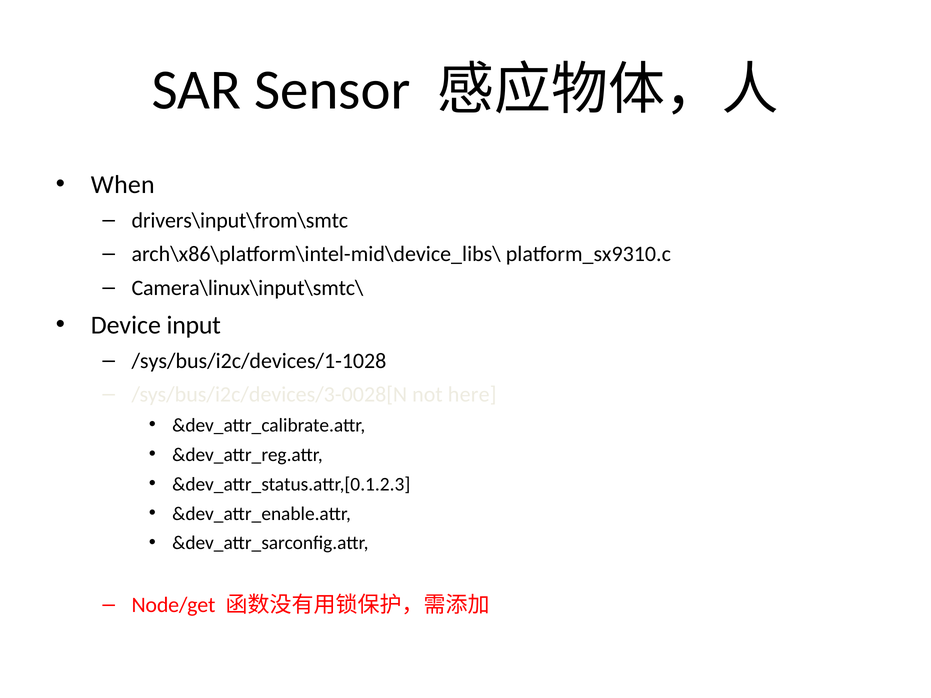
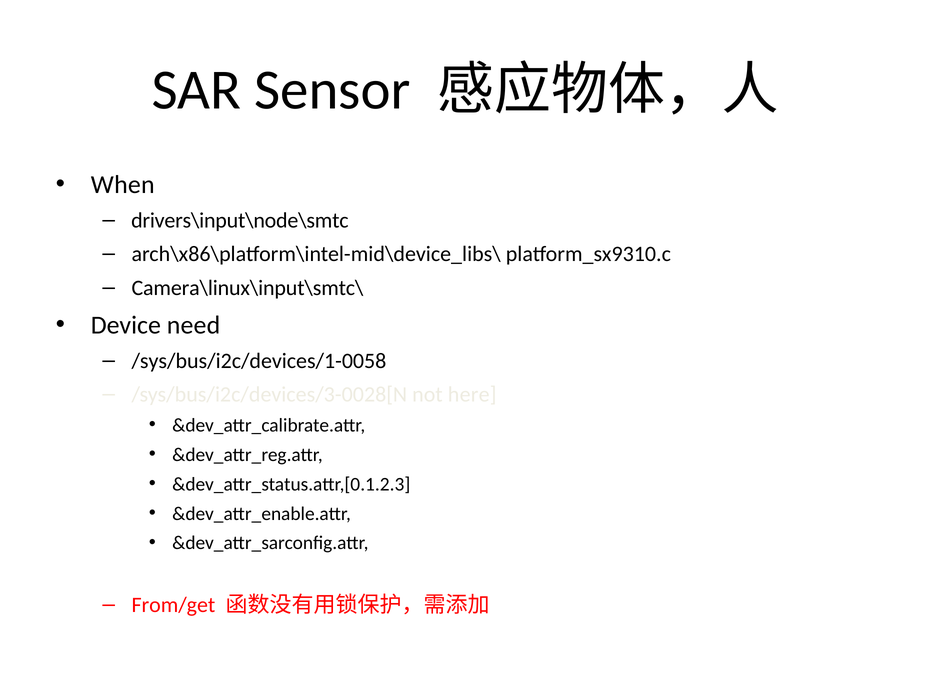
drivers\input\from\smtc: drivers\input\from\smtc -> drivers\input\node\smtc
input: input -> need
/sys/bus/i2c/devices/1-1028: /sys/bus/i2c/devices/1-1028 -> /sys/bus/i2c/devices/1-0058
Node/get: Node/get -> From/get
